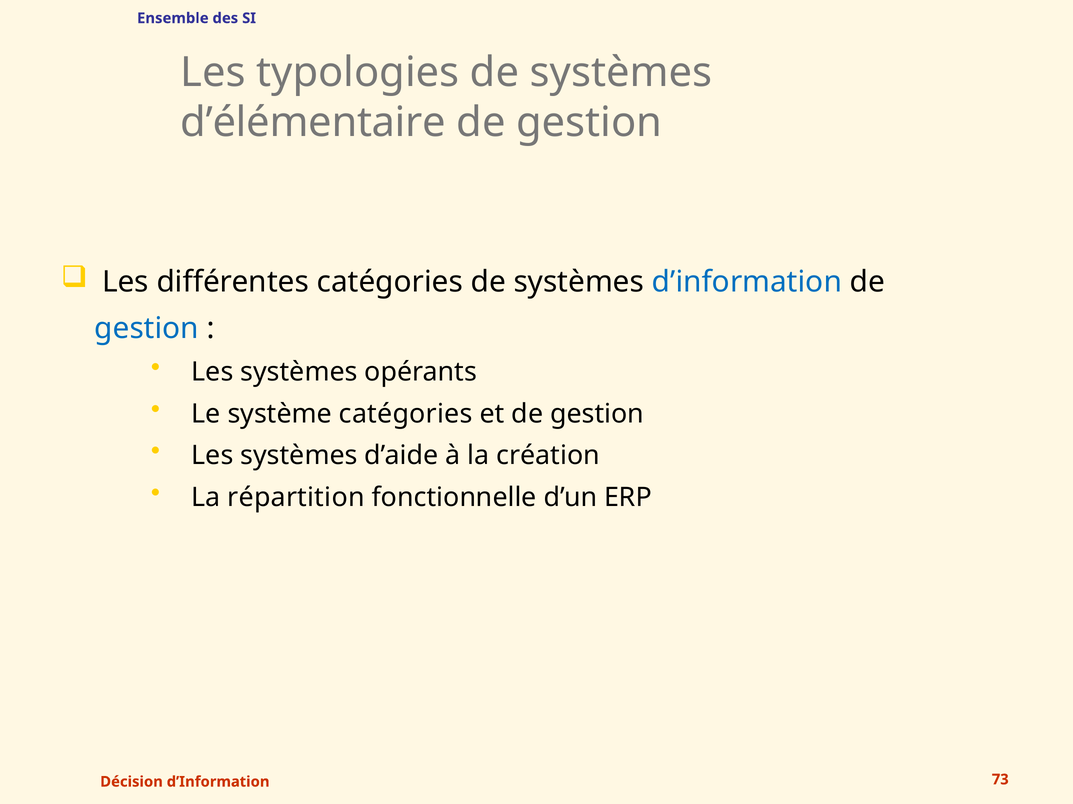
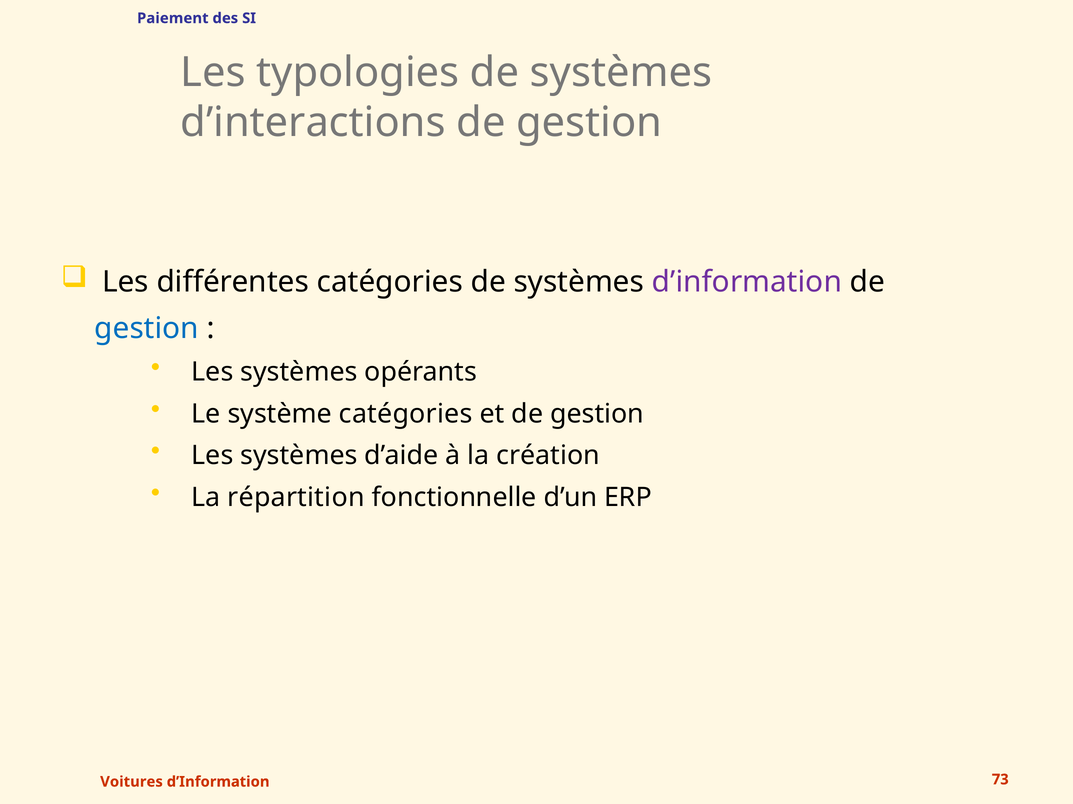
Ensemble: Ensemble -> Paiement
d’élémentaire: d’élémentaire -> d’interactions
d’information at (747, 282) colour: blue -> purple
Décision: Décision -> Voitures
